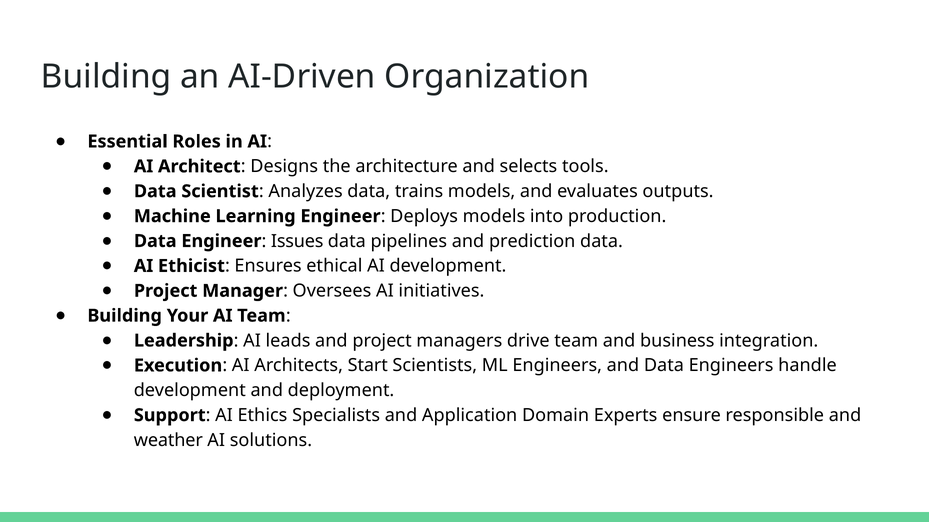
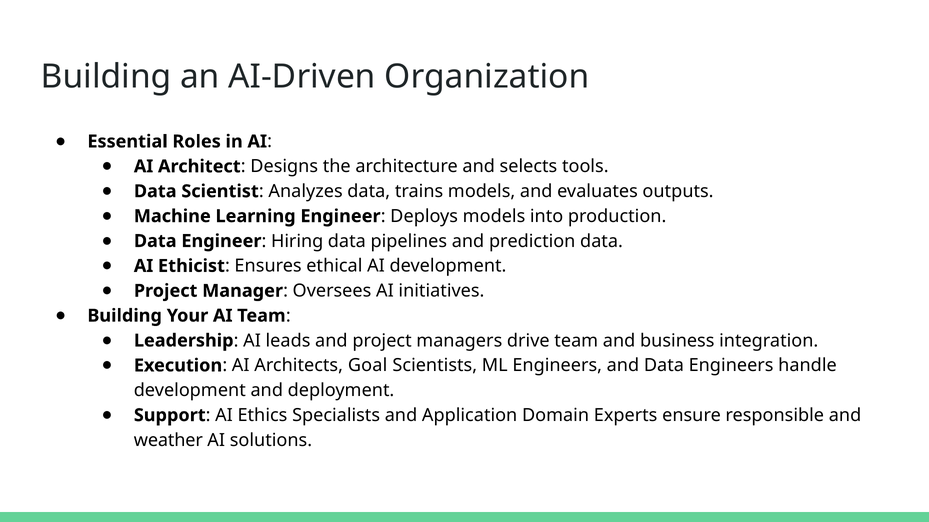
Issues: Issues -> Hiring
Start: Start -> Goal
